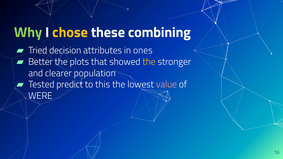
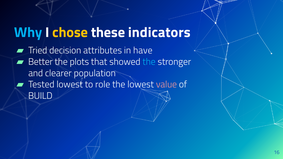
Why colour: light green -> light blue
combining: combining -> indicators
ones: ones -> have
the at (149, 62) colour: yellow -> light blue
Tested predict: predict -> lowest
this: this -> role
WERE: WERE -> BUILD
